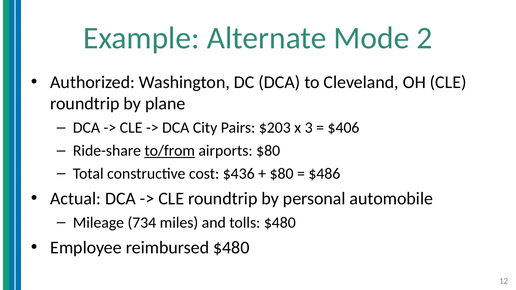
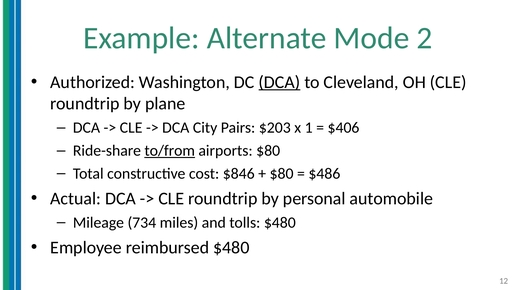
DCA at (279, 82) underline: none -> present
3: 3 -> 1
$436: $436 -> $846
